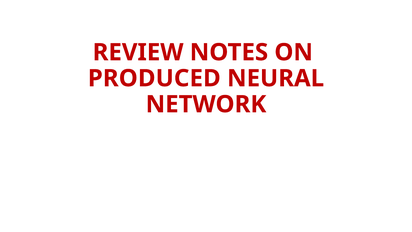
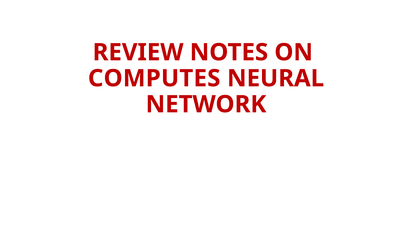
PRODUCED: PRODUCED -> COMPUTES
